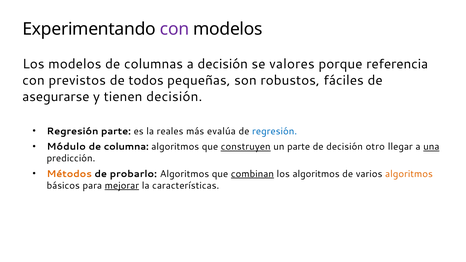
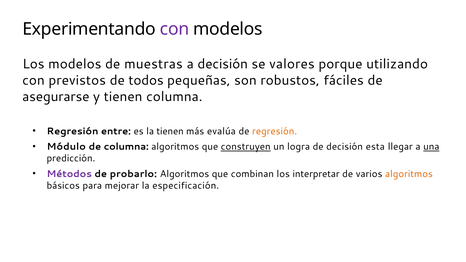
columnas: columnas -> muestras
referencia: referencia -> utilizando
tienen decisión: decisión -> columna
Regresión parte: parte -> entre
la reales: reales -> tienen
regresión at (275, 131) colour: blue -> orange
un parte: parte -> logra
otro: otro -> esta
Métodos colour: orange -> purple
combinan underline: present -> none
los algoritmos: algoritmos -> interpretar
mejorar underline: present -> none
características: características -> especificación
